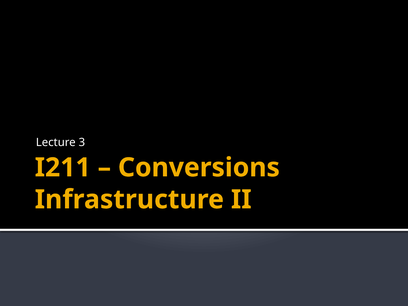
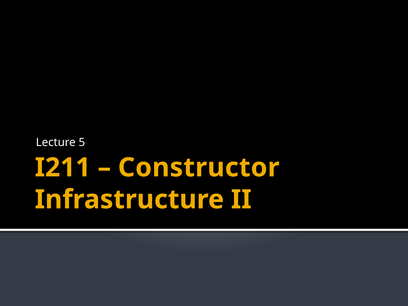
3: 3 -> 5
Conversions: Conversions -> Constructor
